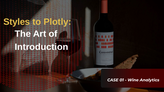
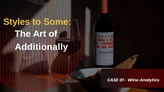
Plotly: Plotly -> Some
Introduction: Introduction -> Additionally
